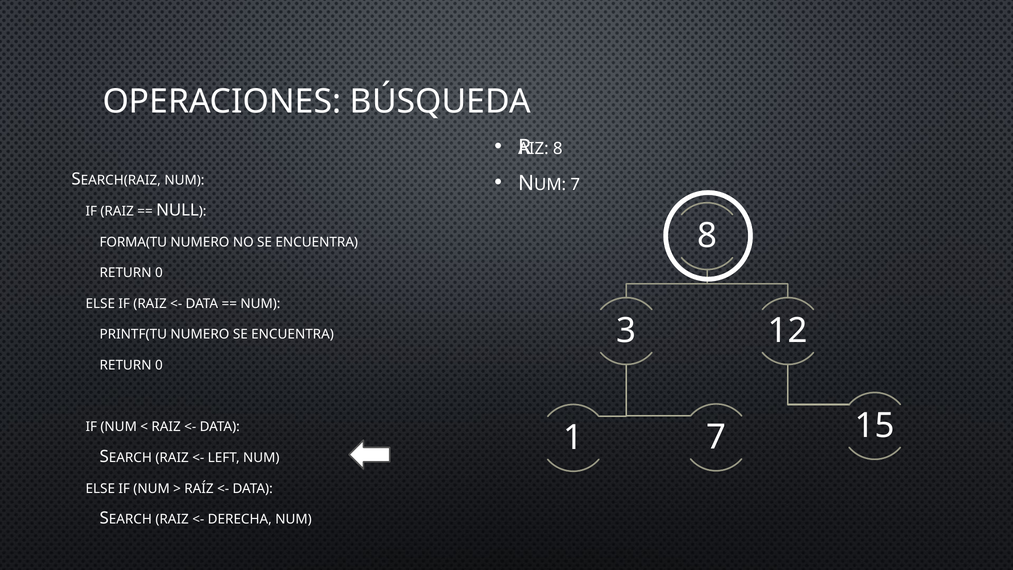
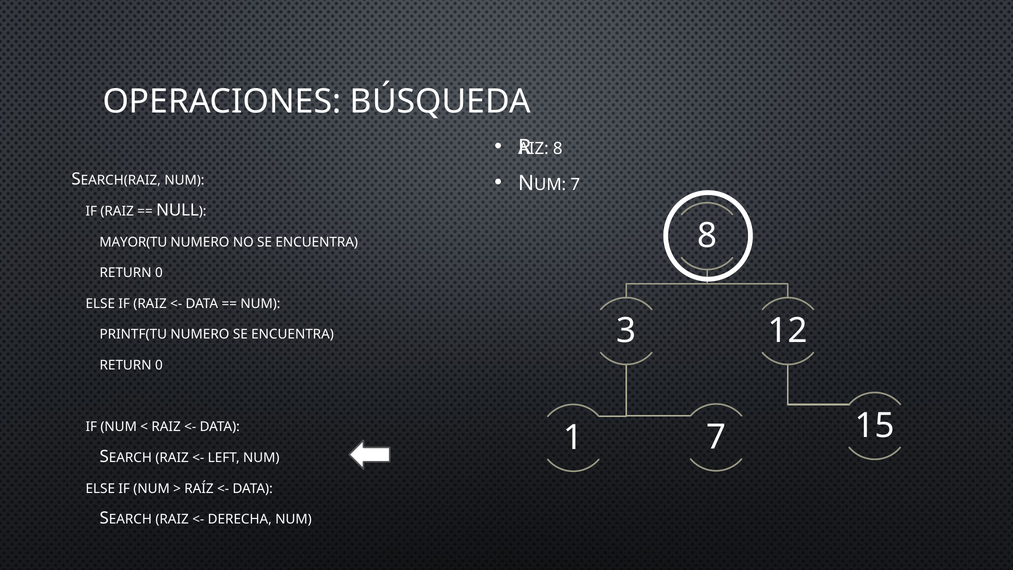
FORMA(TU: FORMA(TU -> MAYOR(TU
